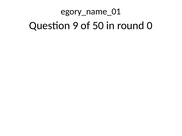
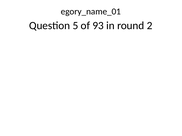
9: 9 -> 5
50: 50 -> 93
0: 0 -> 2
